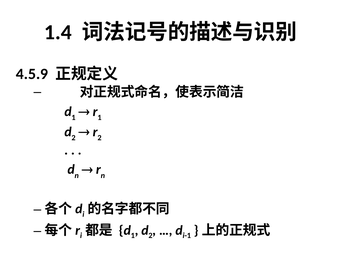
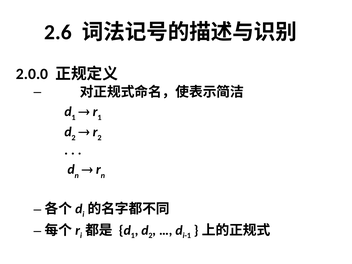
1.4: 1.4 -> 2.6
4.5.9: 4.5.9 -> 2.0.0
